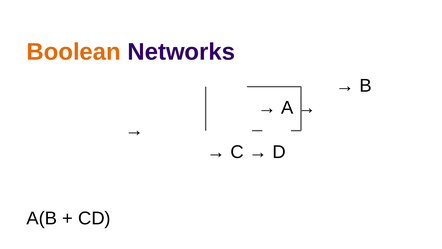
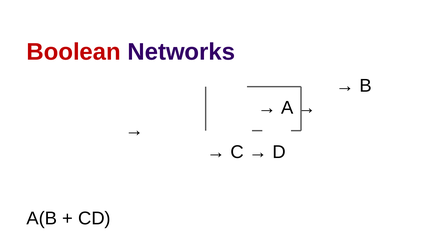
Boolean colour: orange -> red
